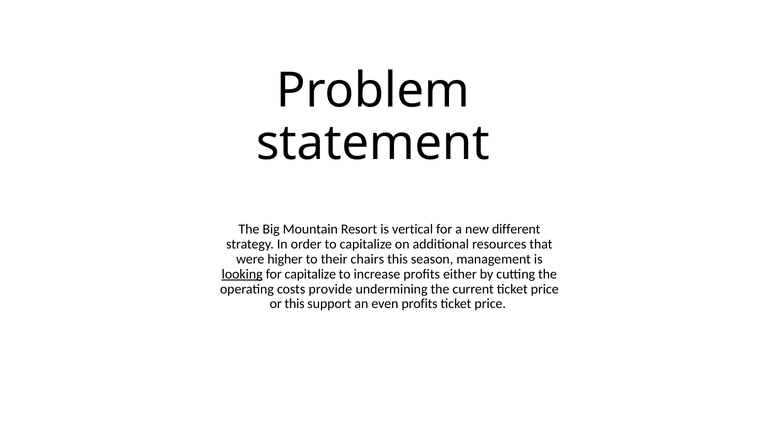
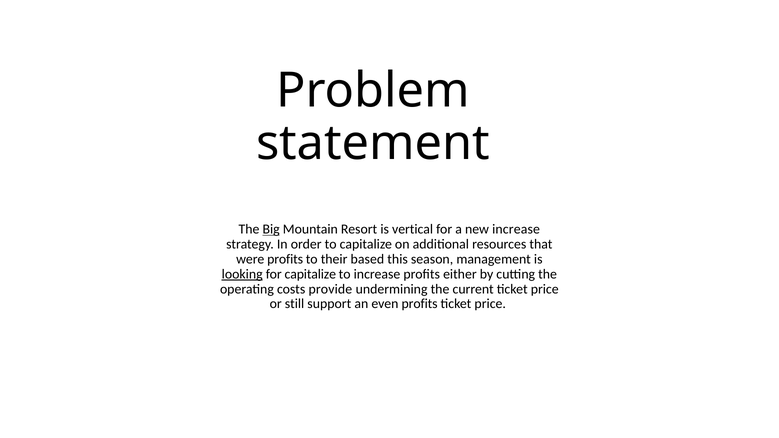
Big underline: none -> present
new different: different -> increase
were higher: higher -> profits
chairs: chairs -> based
or this: this -> still
